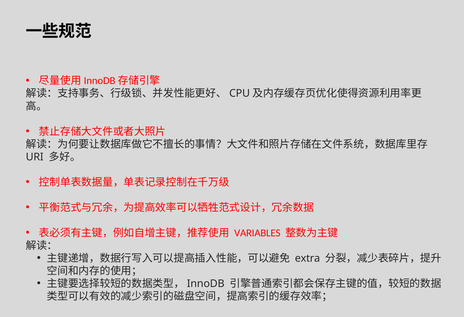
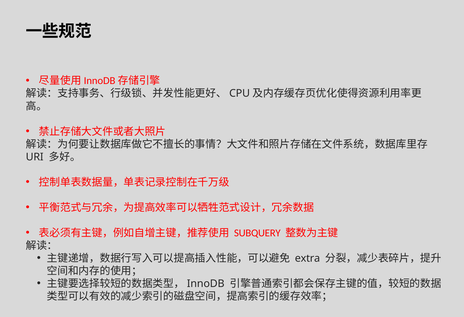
VARIABLES: VARIABLES -> SUBQUERY
